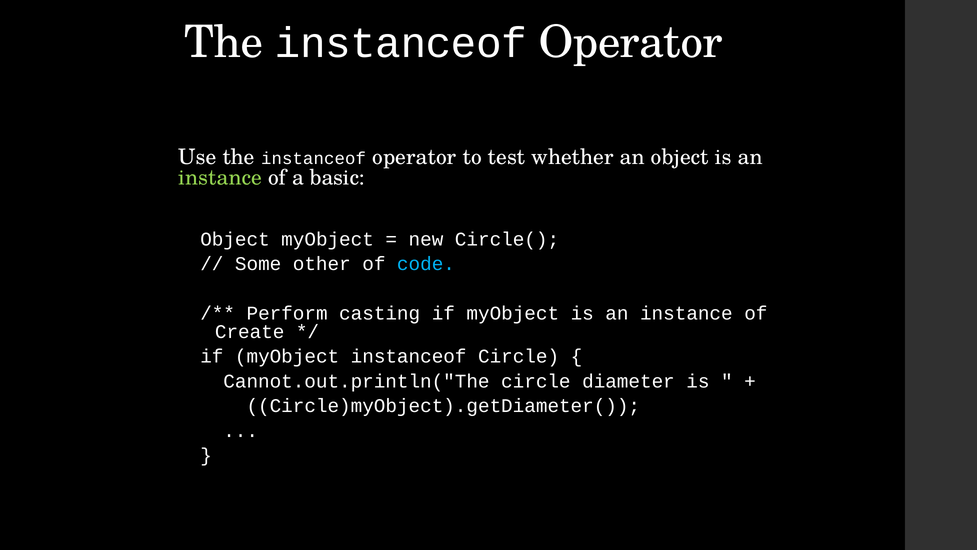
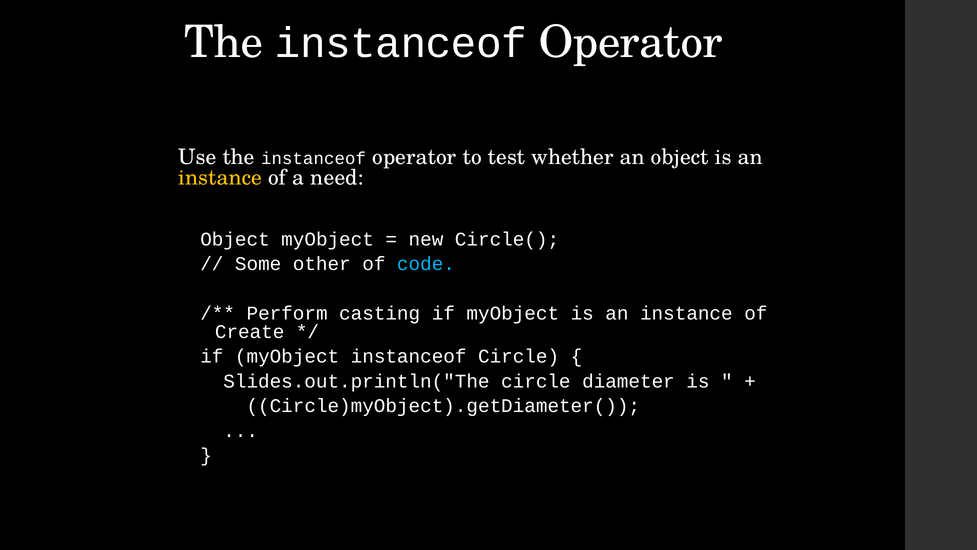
instance at (220, 178) colour: light green -> yellow
basic: basic -> need
Cannot.out.println("The: Cannot.out.println("The -> Slides.out.println("The
